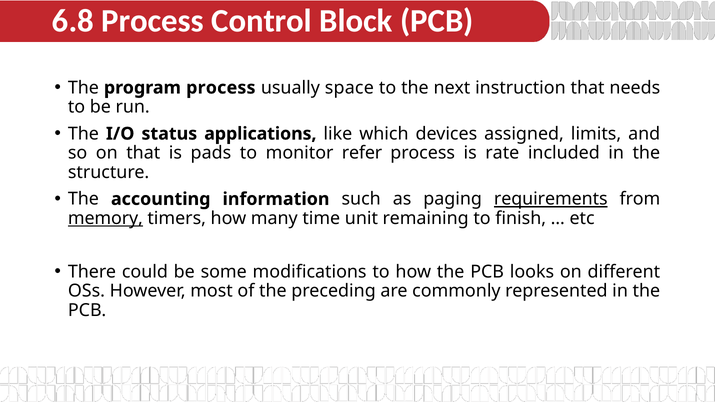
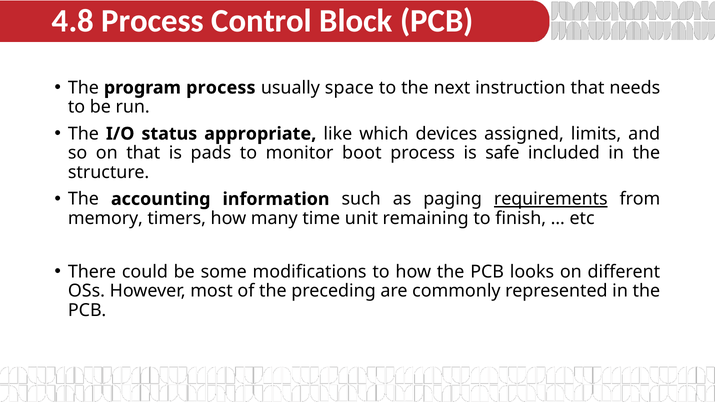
6.8: 6.8 -> 4.8
applications: applications -> appropriate
refer: refer -> boot
rate: rate -> safe
memory underline: present -> none
